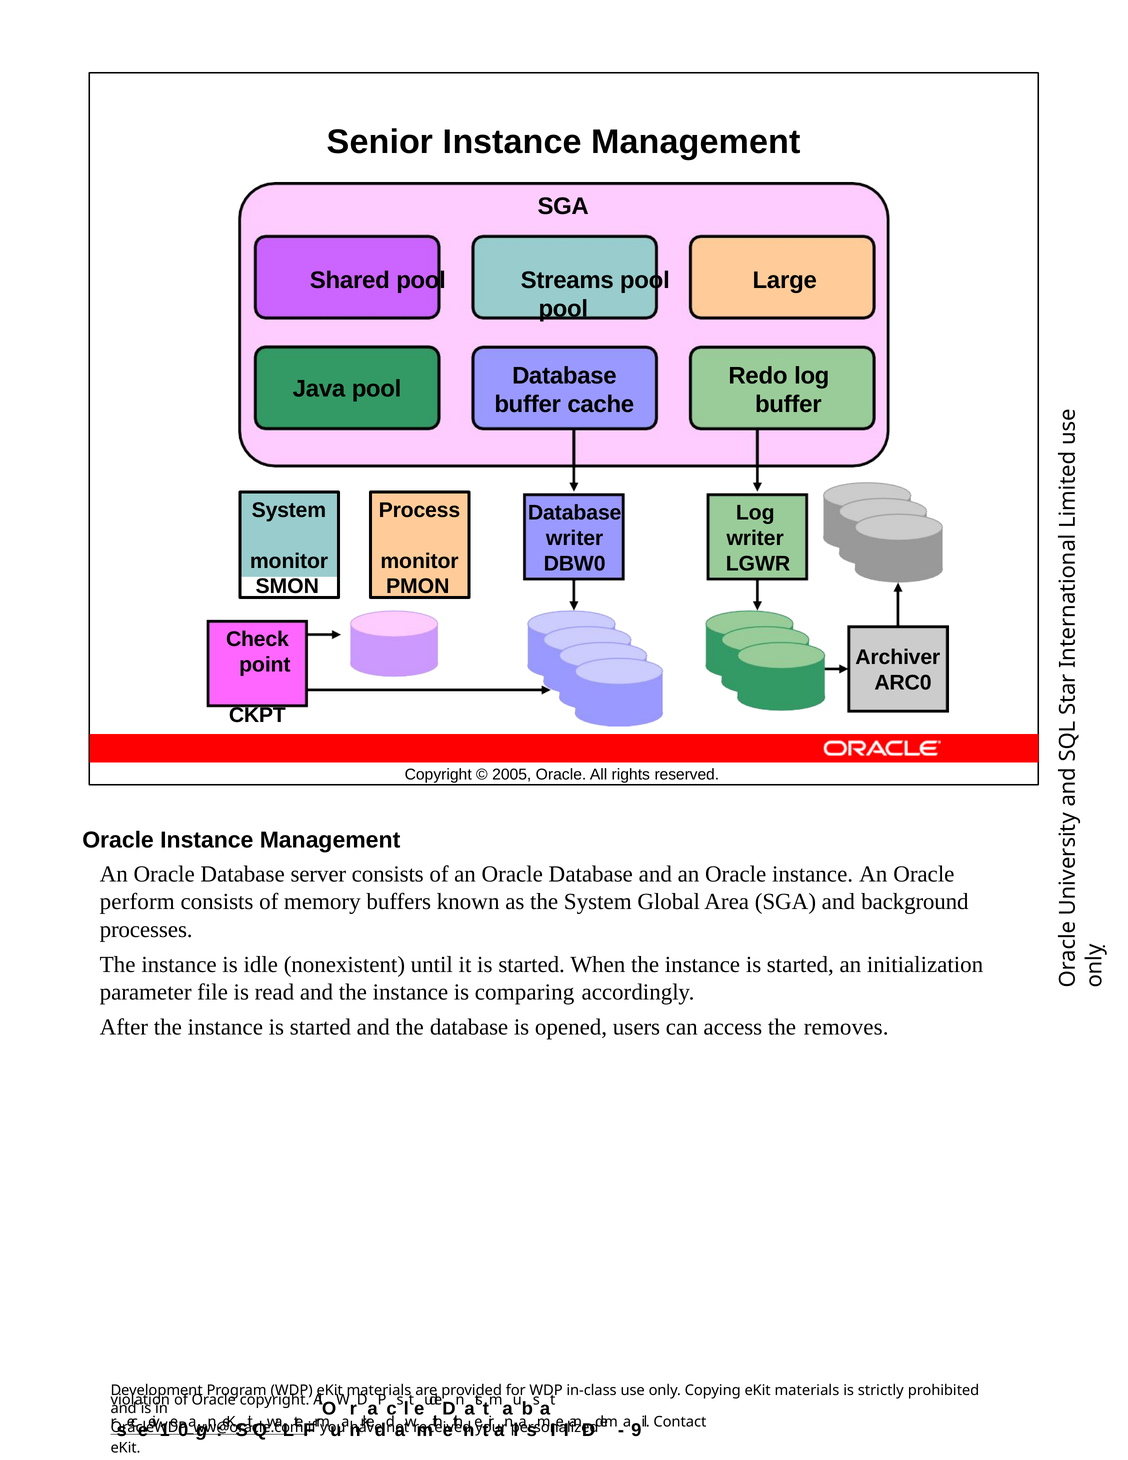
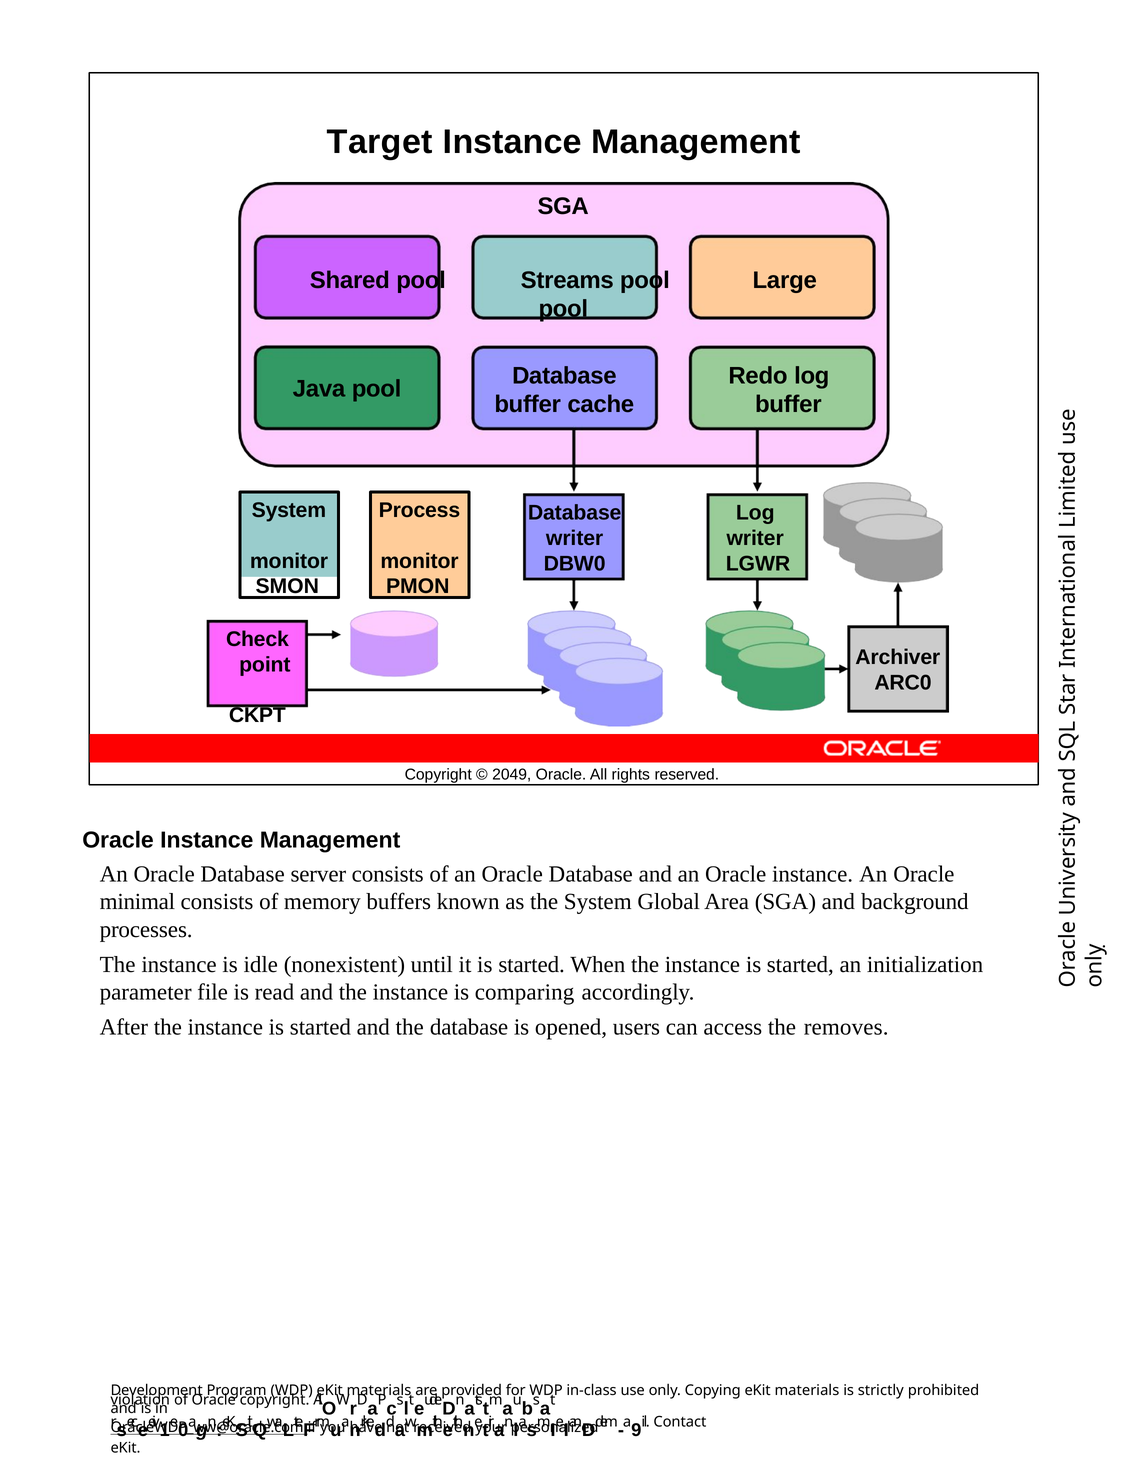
Senior: Senior -> Target
2005: 2005 -> 2049
perform: perform -> minimal
